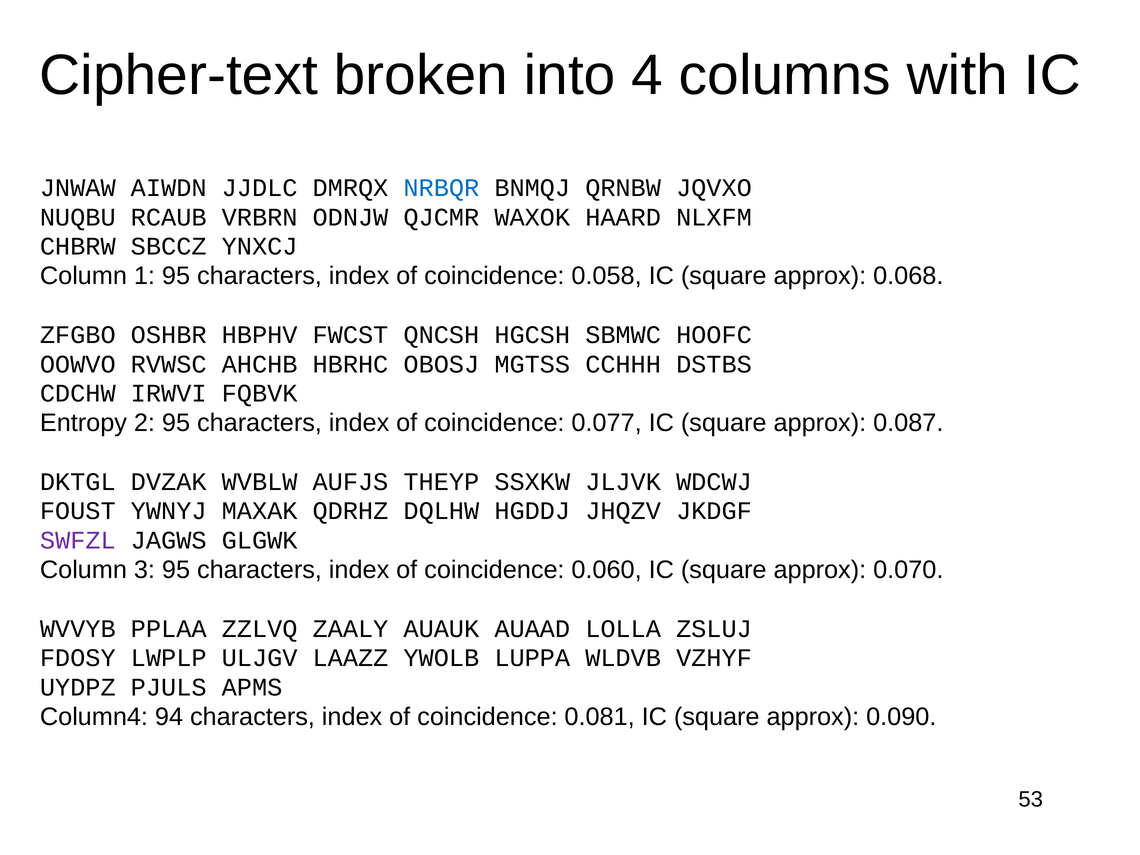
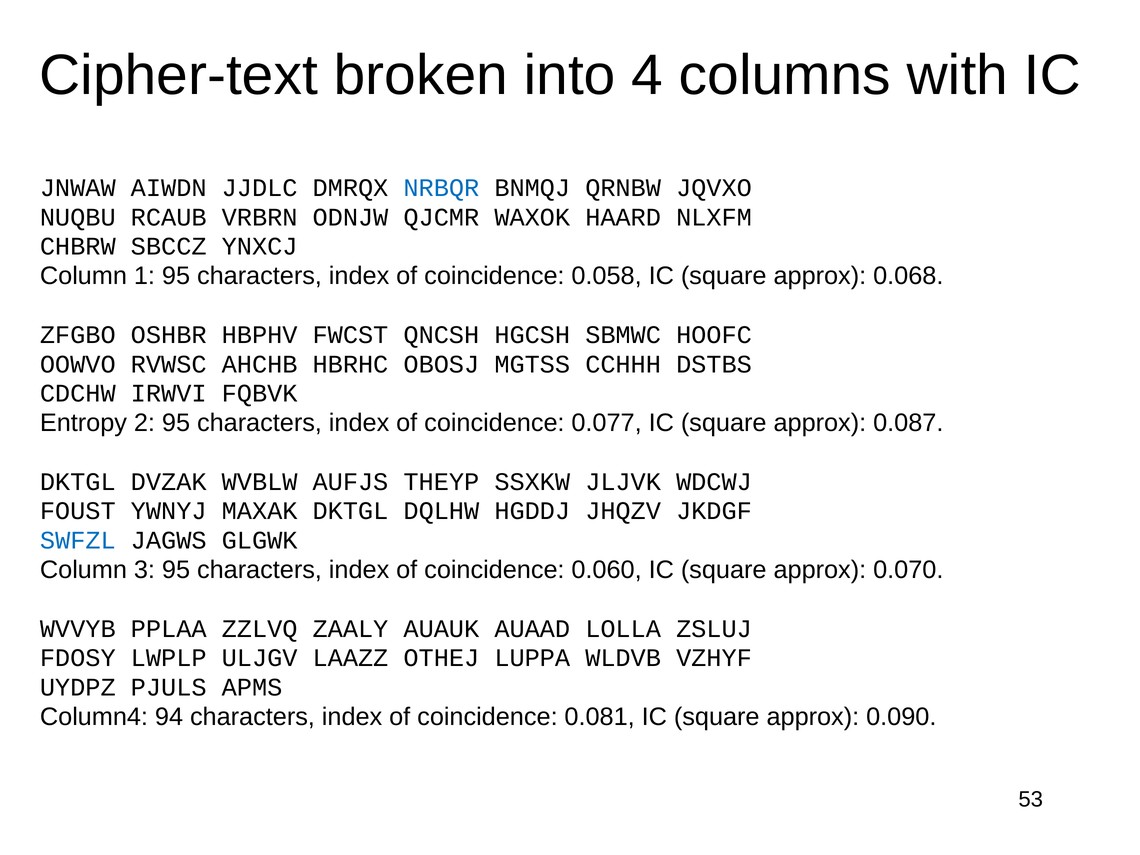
MAXAK QDRHZ: QDRHZ -> DKTGL
SWFZL colour: purple -> blue
YWOLB: YWOLB -> OTHEJ
